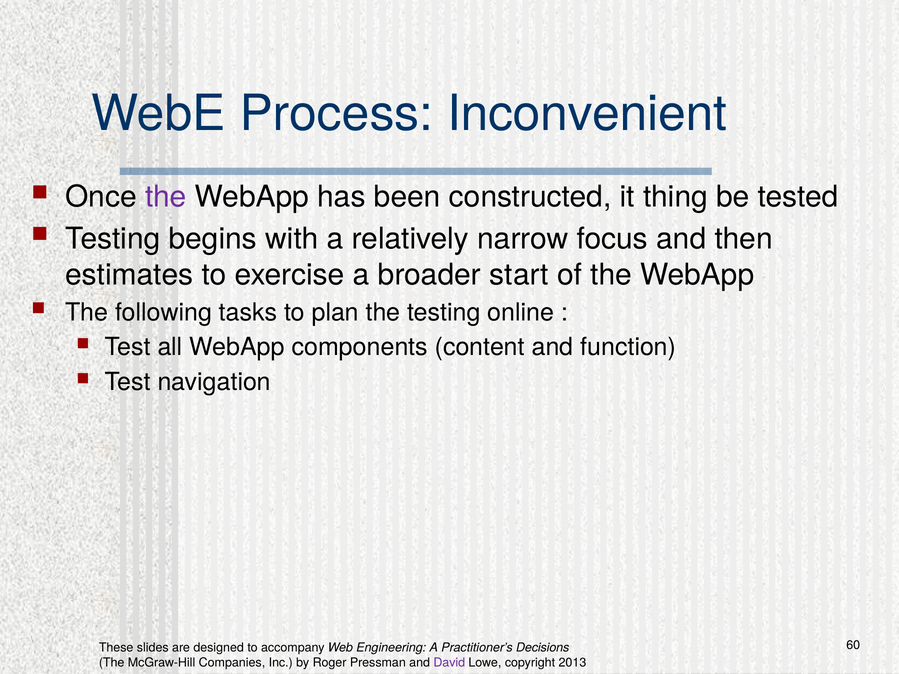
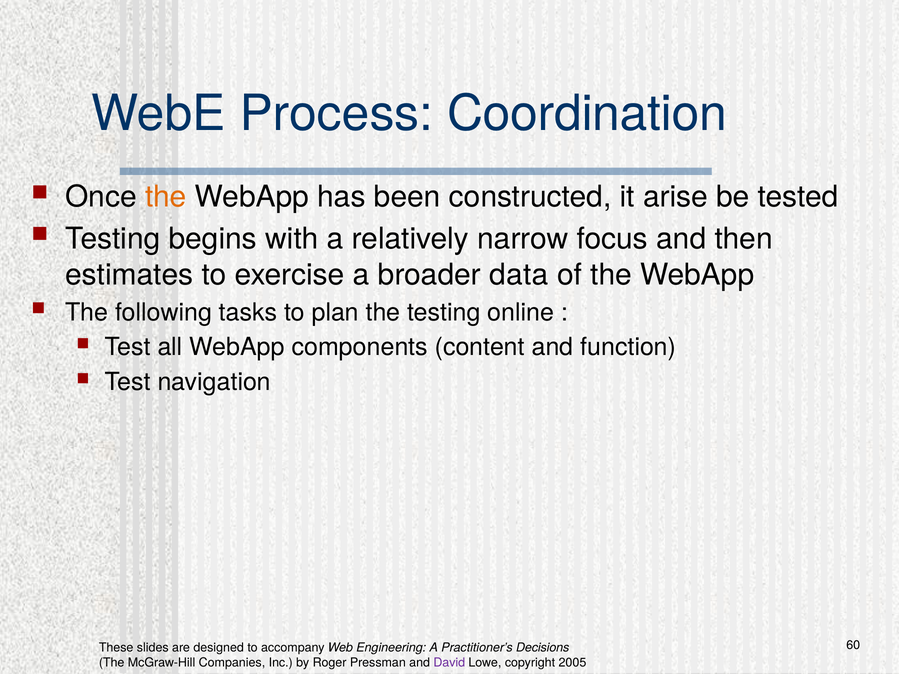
Inconvenient: Inconvenient -> Coordination
the at (166, 197) colour: purple -> orange
thing: thing -> arise
start: start -> data
2013: 2013 -> 2005
